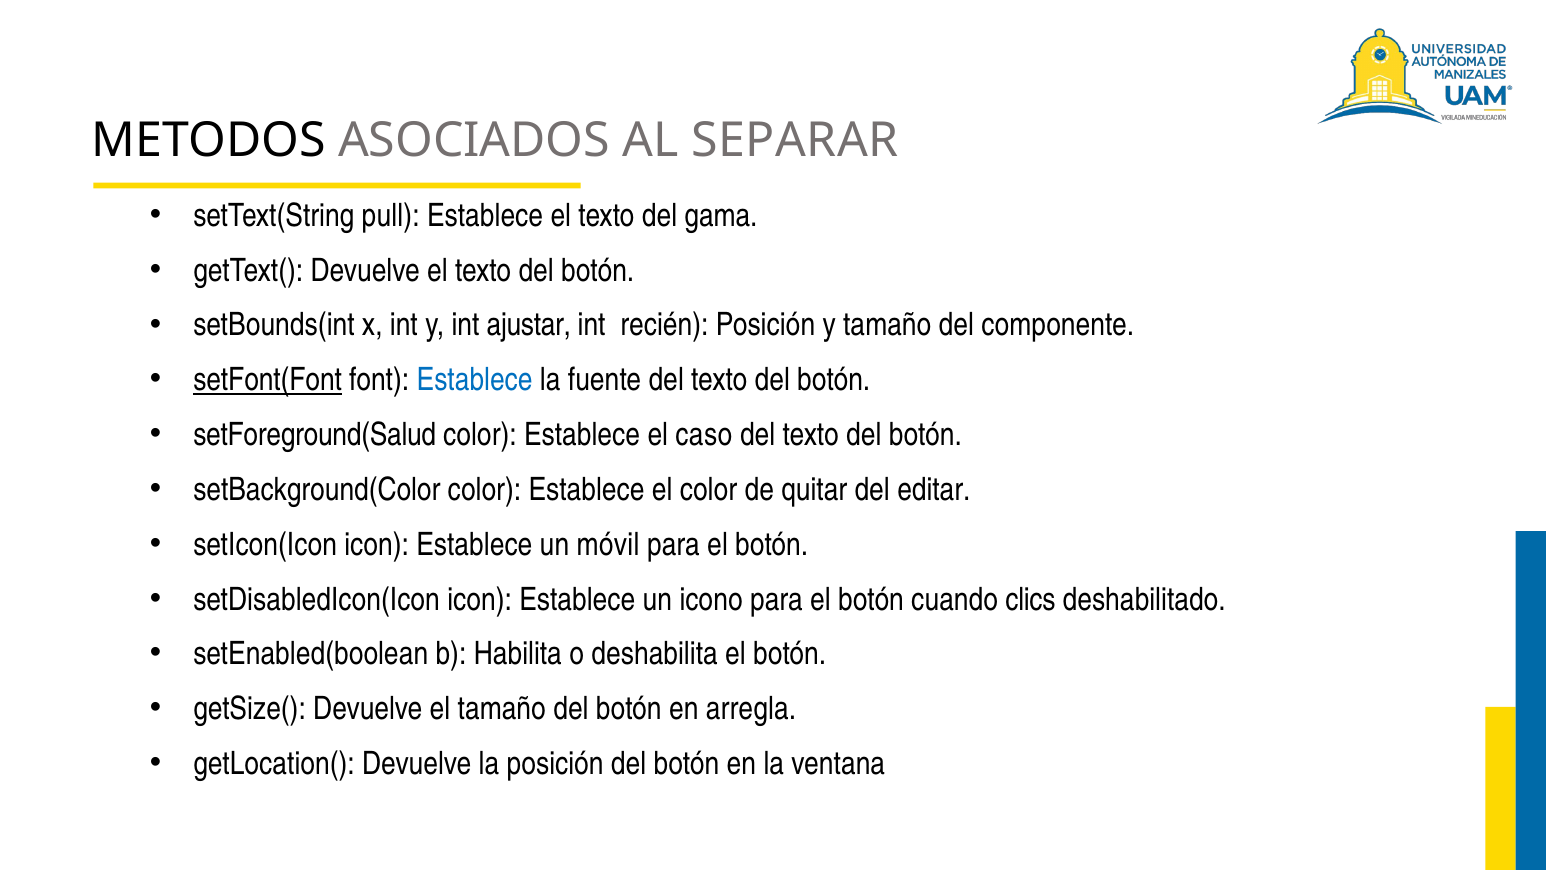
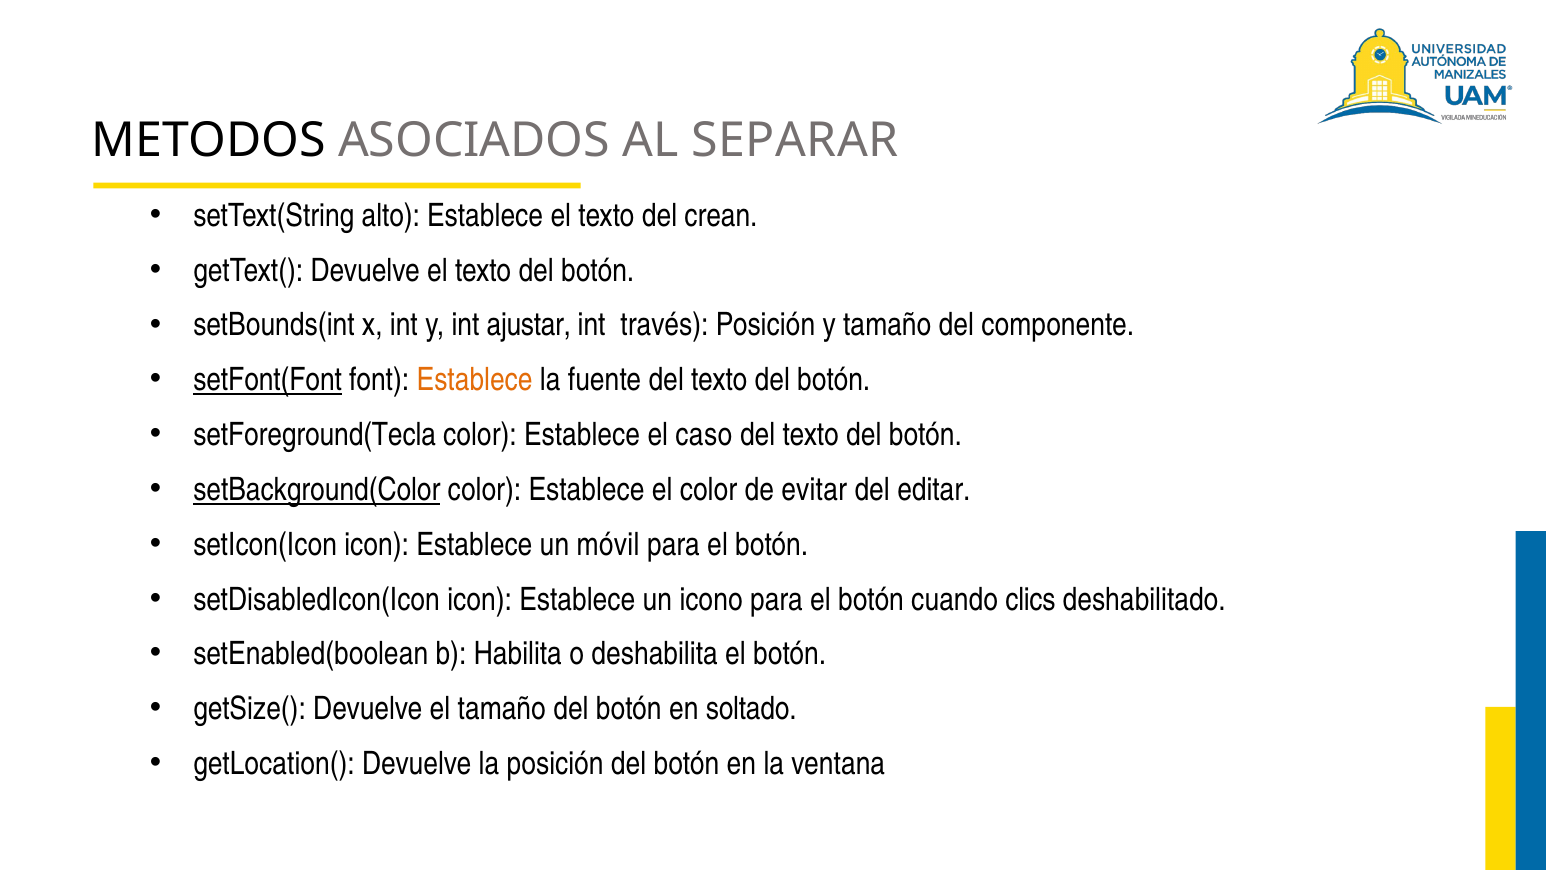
pull: pull -> alto
gama: gama -> crean
recién: recién -> través
Establece at (475, 380) colour: blue -> orange
setForeground(Salud: setForeground(Salud -> setForeground(Tecla
setBackground(Color underline: none -> present
quitar: quitar -> evitar
arregla: arregla -> soltado
